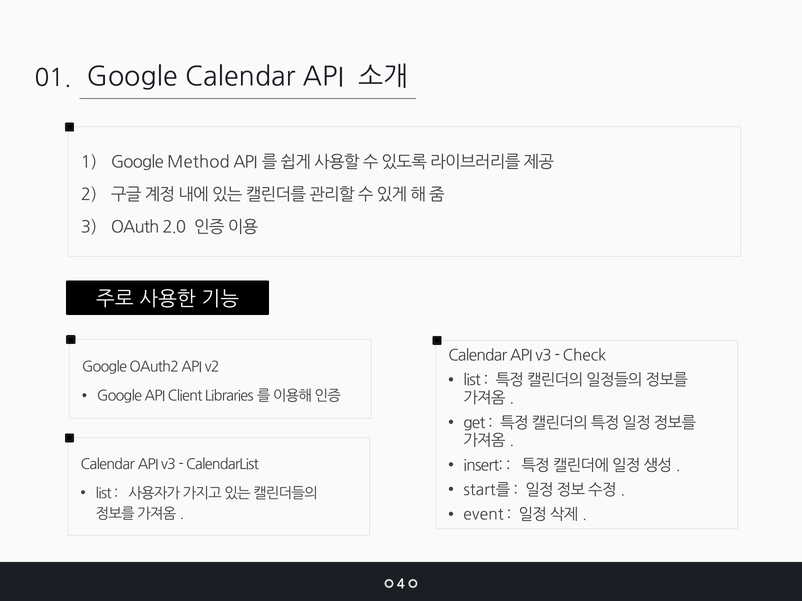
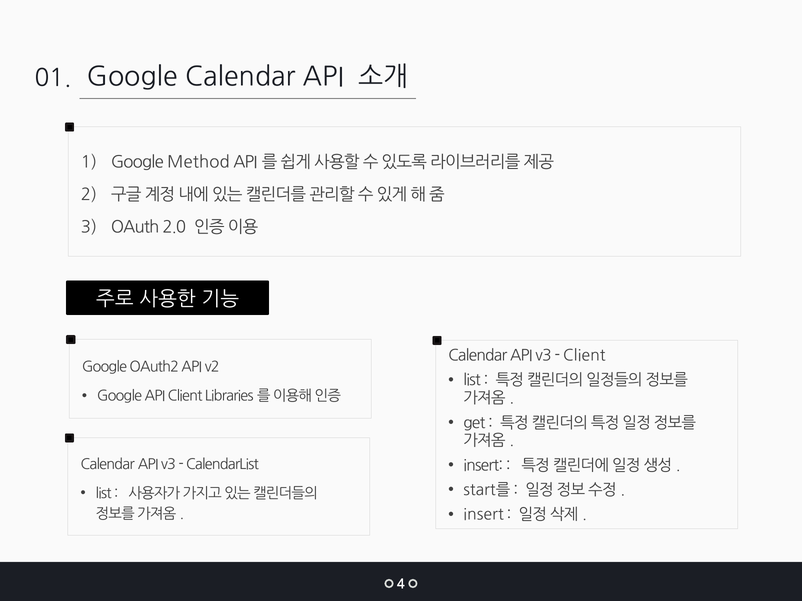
Check at (584, 356): Check -> Client
event at (483, 515): event -> insert
